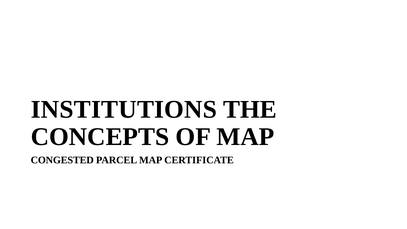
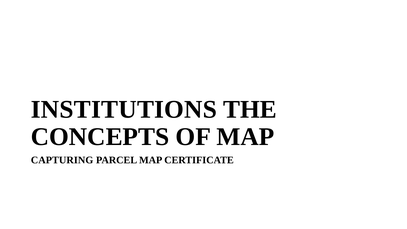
CONGESTED: CONGESTED -> CAPTURING
